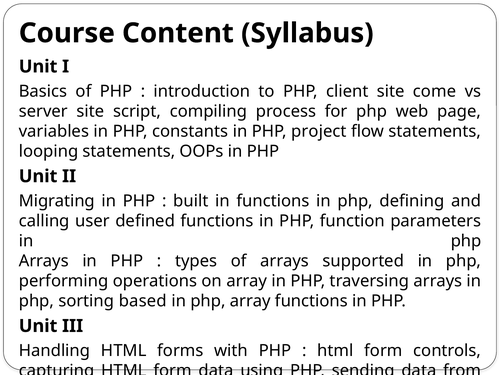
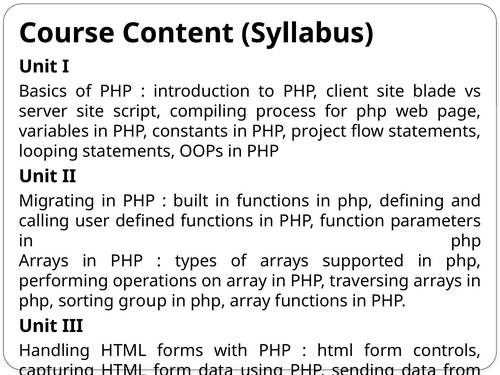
come: come -> blade
based: based -> group
